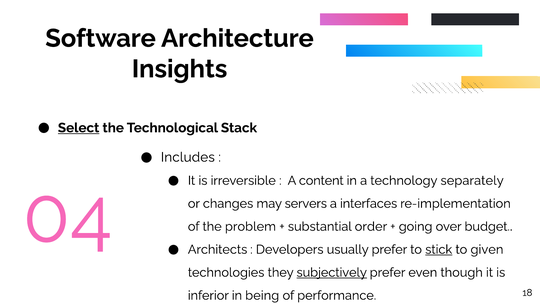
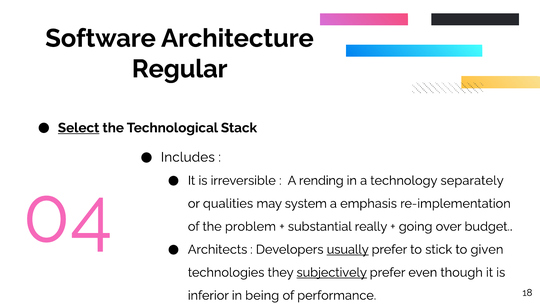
Insights: Insights -> Regular
content: content -> rending
changes: changes -> qualities
servers: servers -> system
interfaces: interfaces -> emphasis
order: order -> really
usually underline: none -> present
stick underline: present -> none
